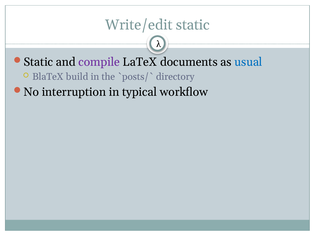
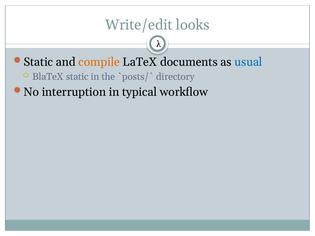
Write/edit static: static -> looks
compile colour: purple -> orange
BlaTeX build: build -> static
